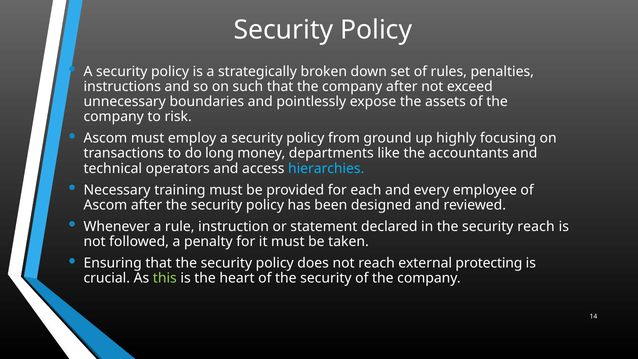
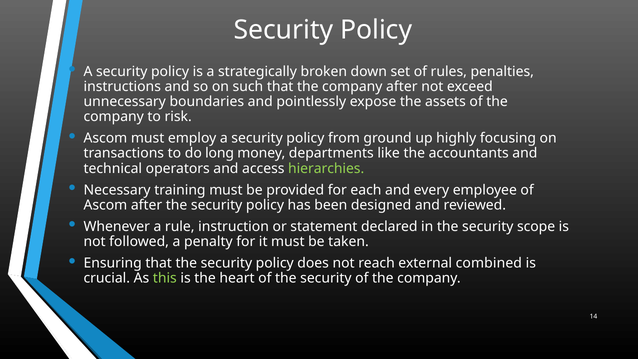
hierarchies colour: light blue -> light green
security reach: reach -> scope
protecting: protecting -> combined
